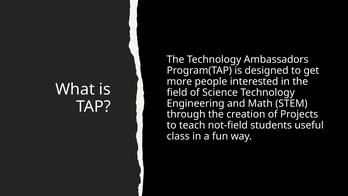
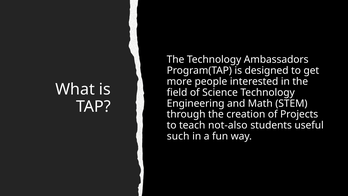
not-field: not-field -> not-also
class: class -> such
